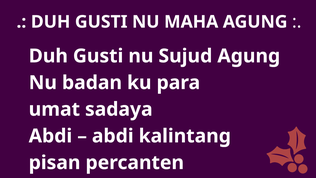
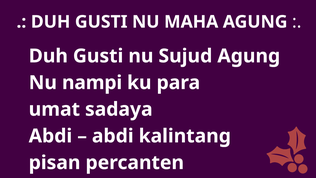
badan: badan -> nampi
